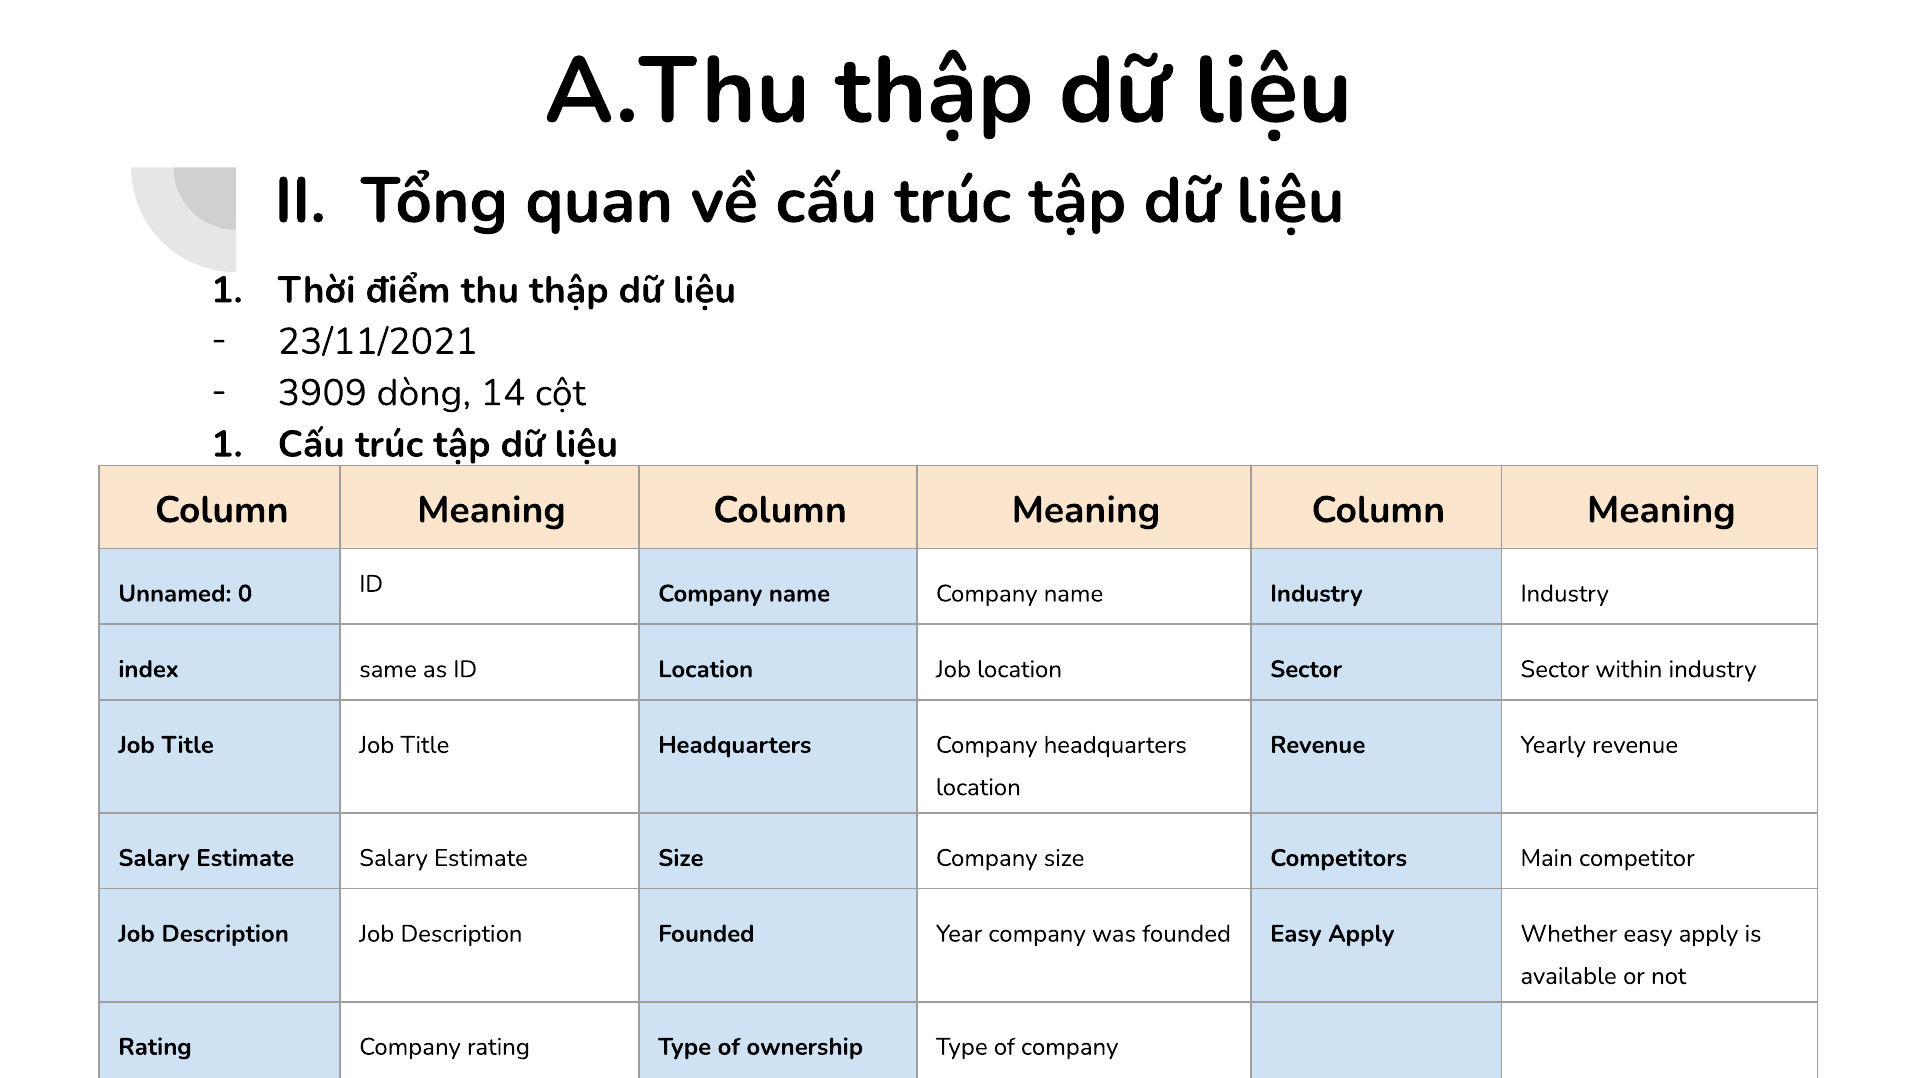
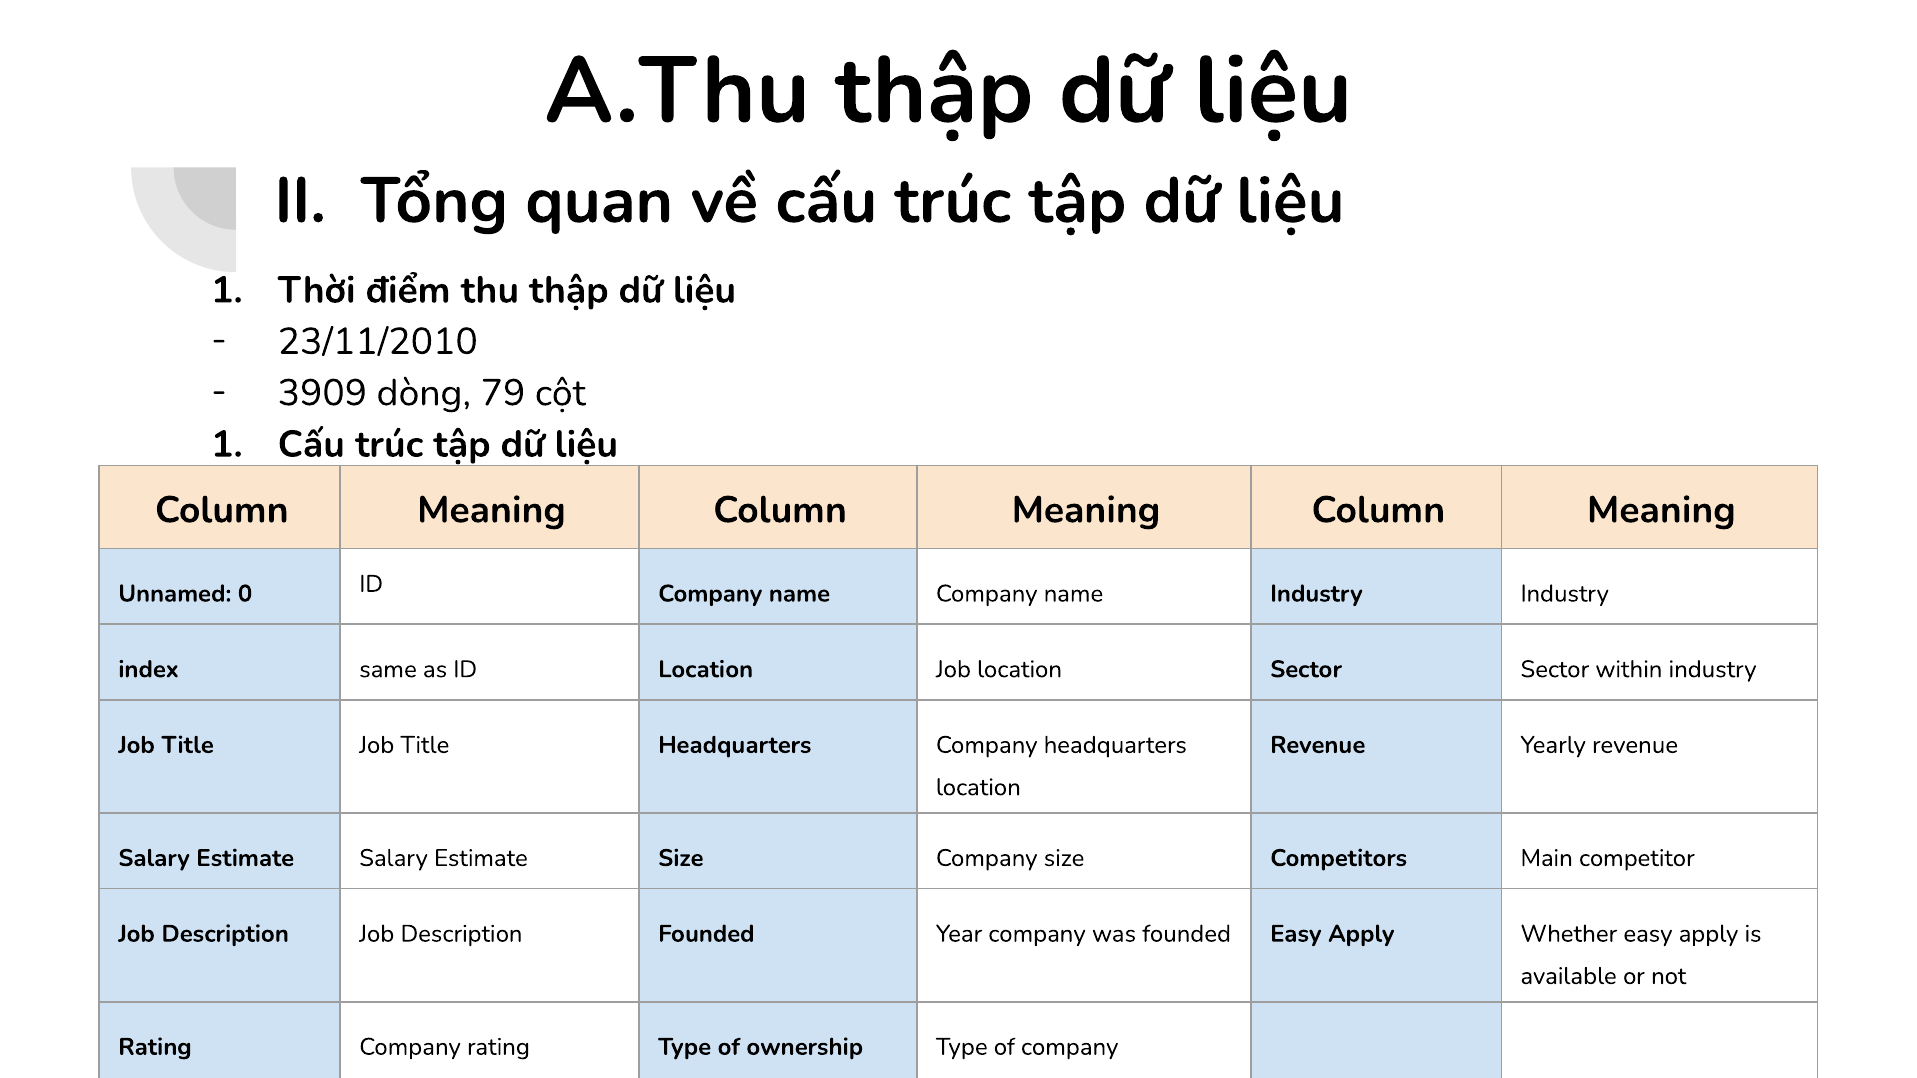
23/11/2021: 23/11/2021 -> 23/11/2010
14: 14 -> 79
